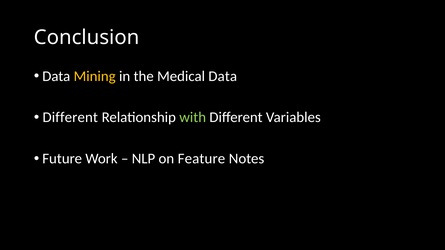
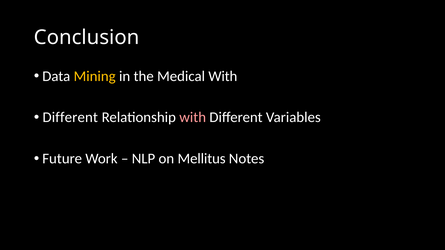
Medical Data: Data -> With
with at (193, 118) colour: light green -> pink
Feature: Feature -> Mellitus
